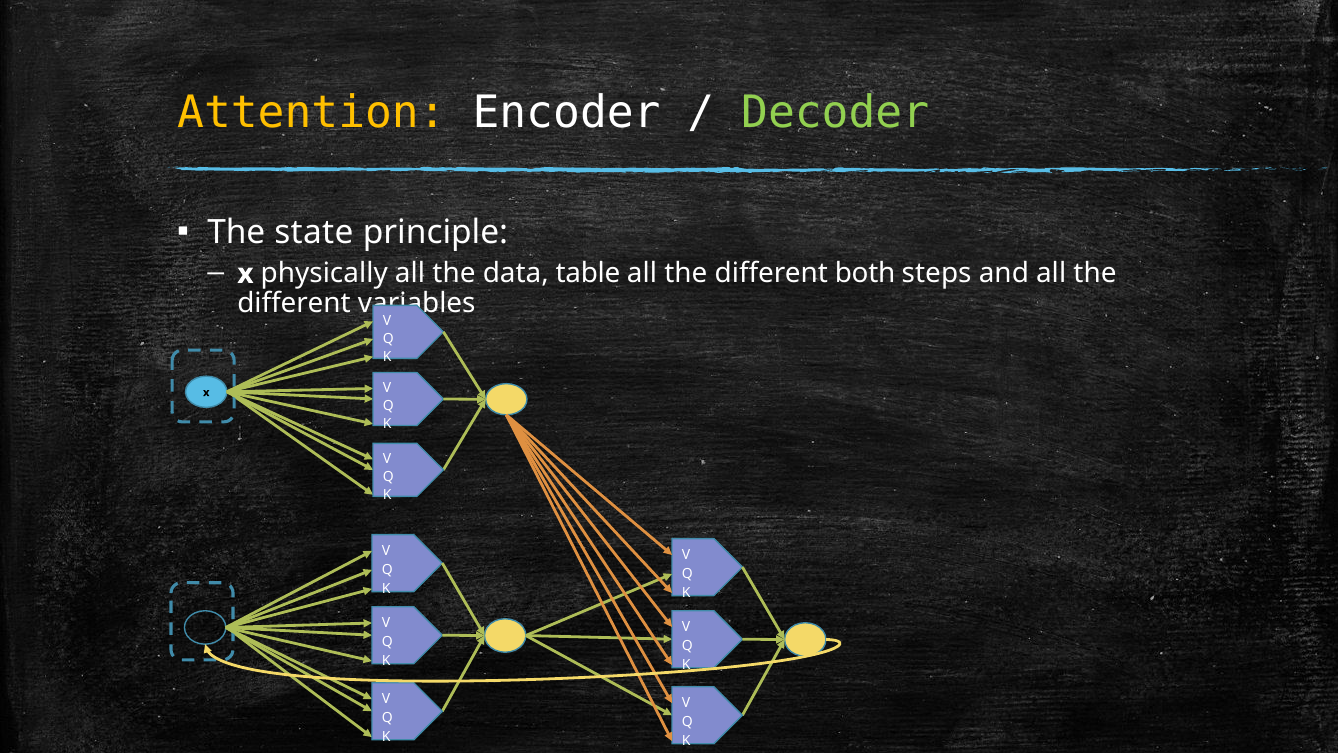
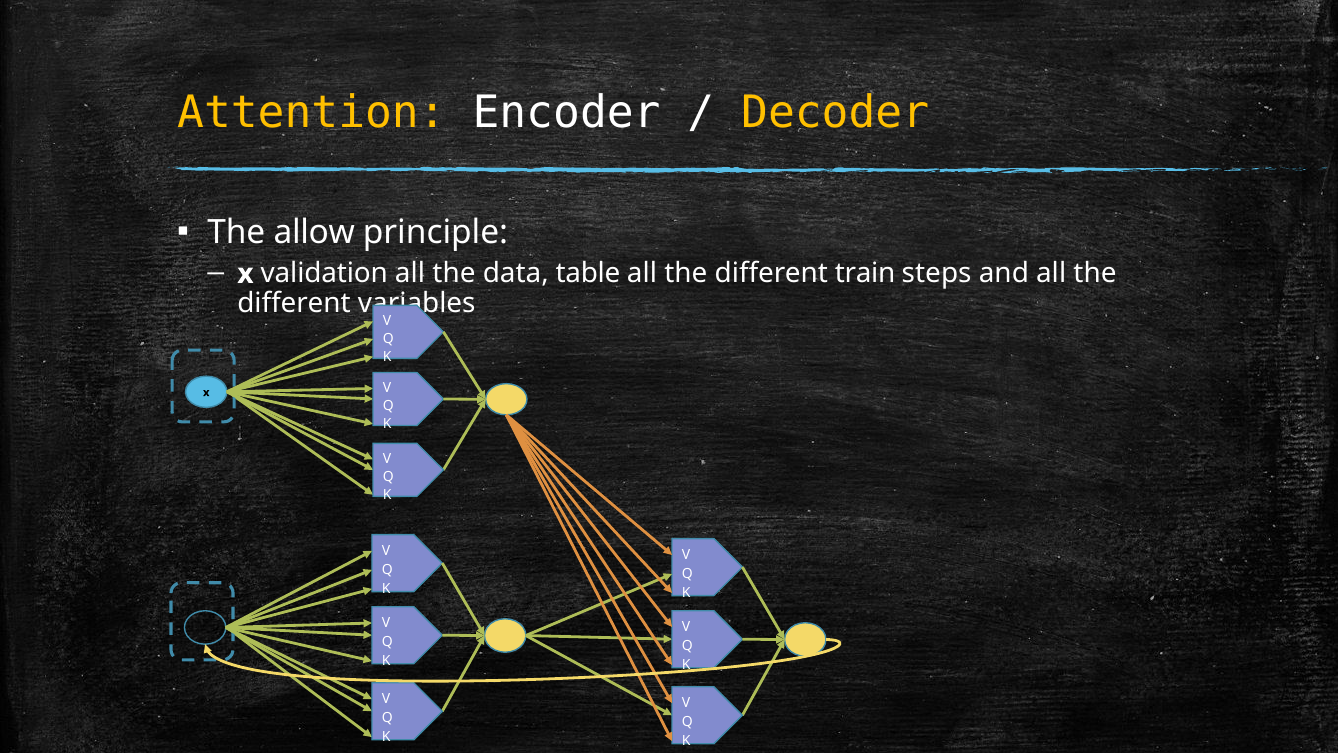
Decoder colour: light green -> yellow
state: state -> allow
physically: physically -> validation
both: both -> train
